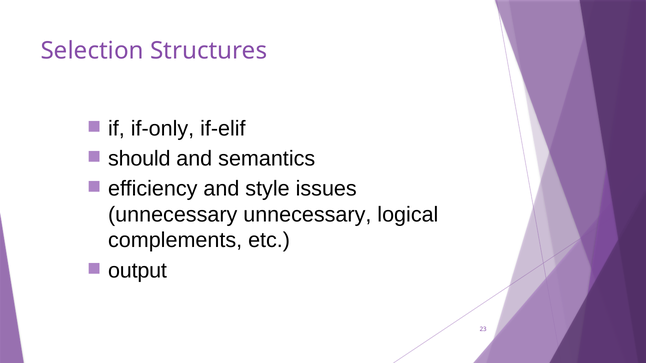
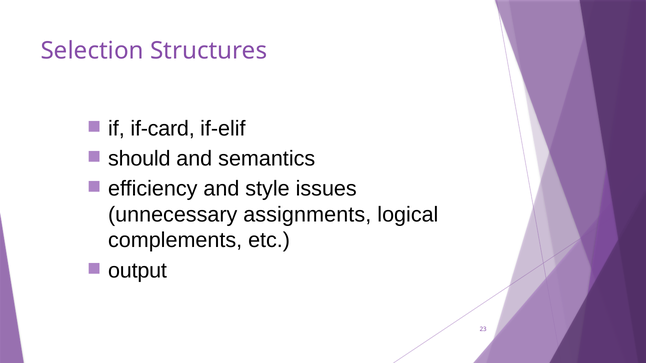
if-only: if-only -> if-card
unnecessary unnecessary: unnecessary -> assignments
